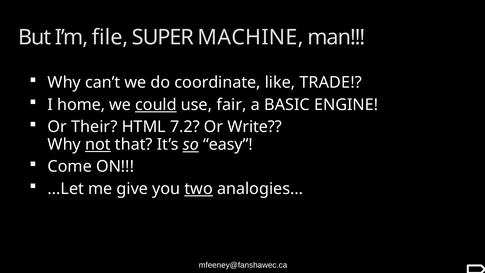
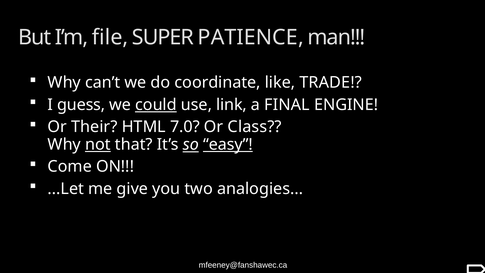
MACHINE: MACHINE -> PATIENCE
home: home -> guess
fair: fair -> link
BASIC: BASIC -> FINAL
7.2: 7.2 -> 7.0
Write: Write -> Class
easy underline: none -> present
two underline: present -> none
